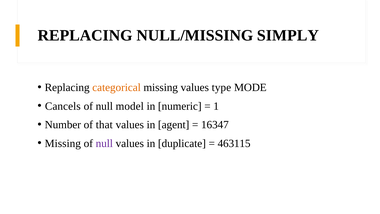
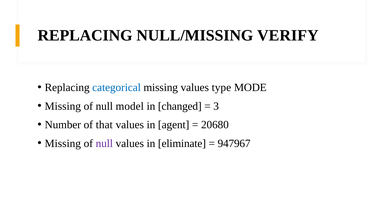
SIMPLY: SIMPLY -> VERIFY
categorical colour: orange -> blue
Cancels at (63, 106): Cancels -> Missing
numeric: numeric -> changed
1: 1 -> 3
16347: 16347 -> 20680
duplicate: duplicate -> eliminate
463115: 463115 -> 947967
